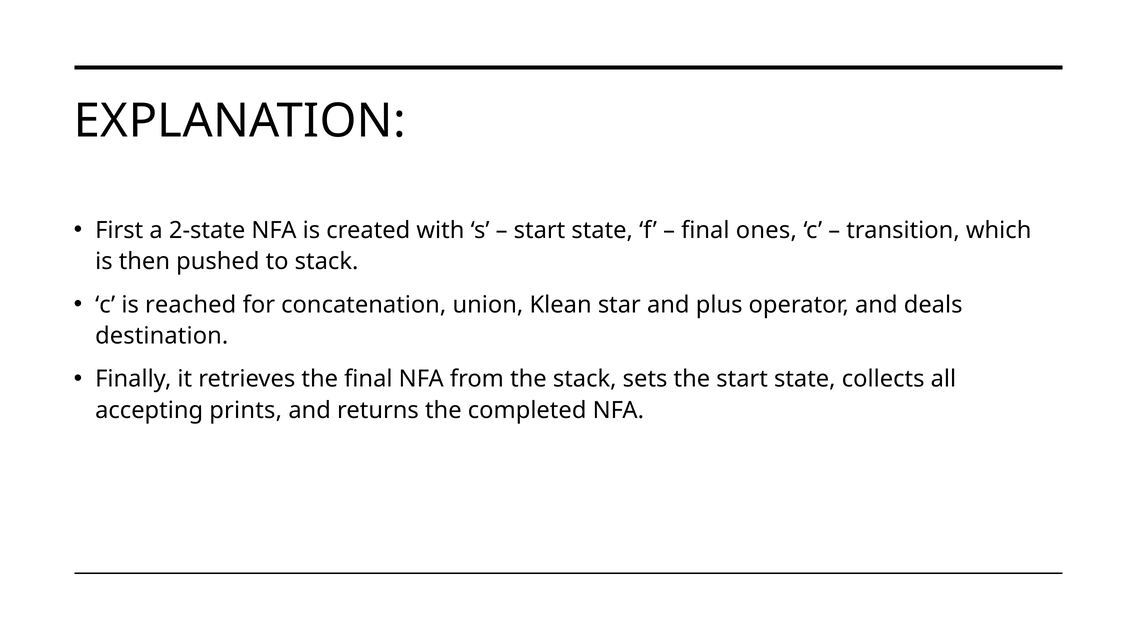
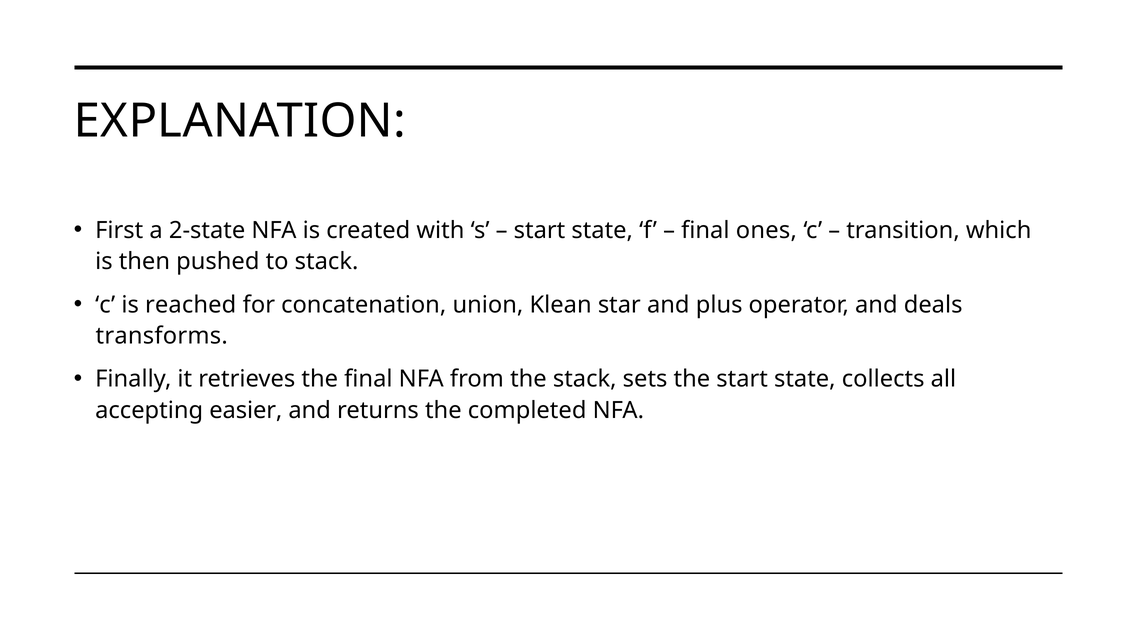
destination: destination -> transforms
prints: prints -> easier
